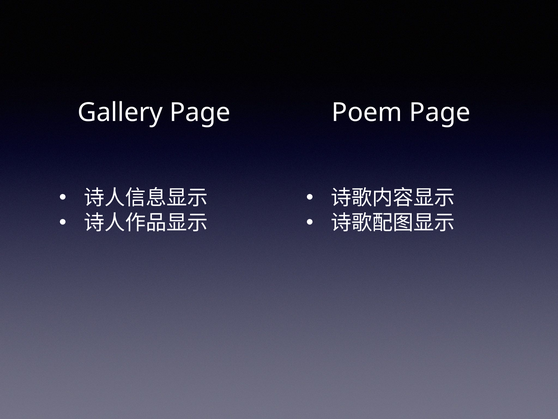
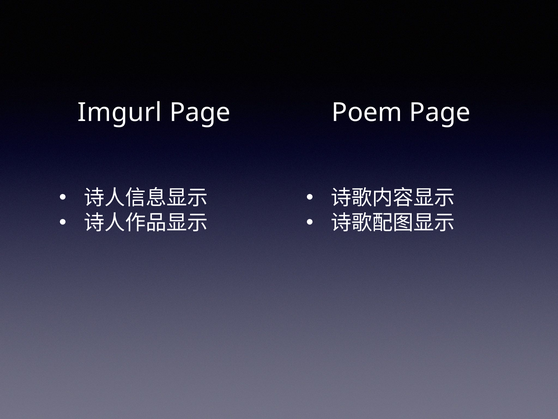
Gallery: Gallery -> Imgurl
